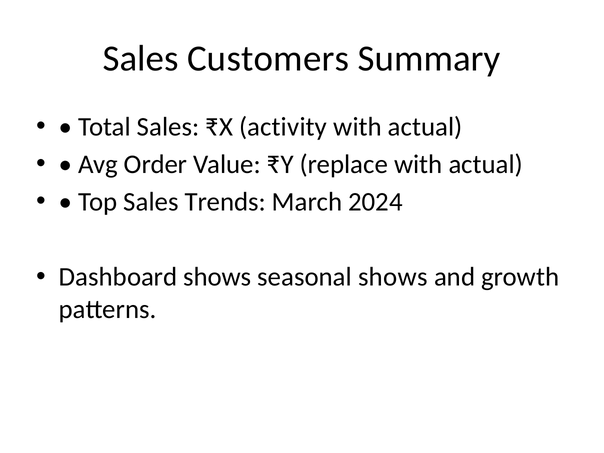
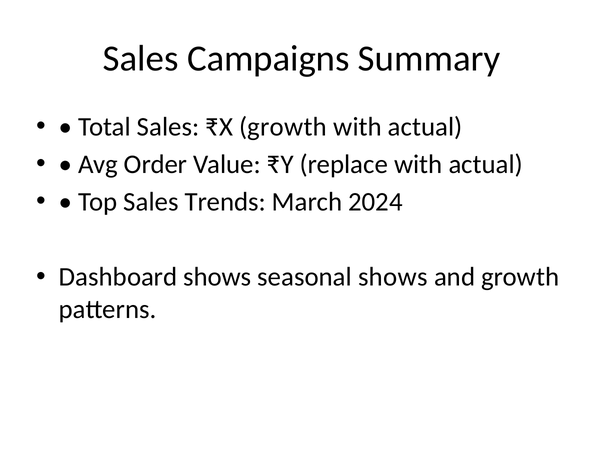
Customers: Customers -> Campaigns
₹X activity: activity -> growth
